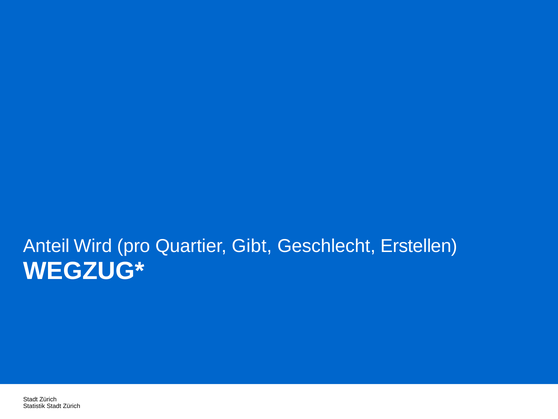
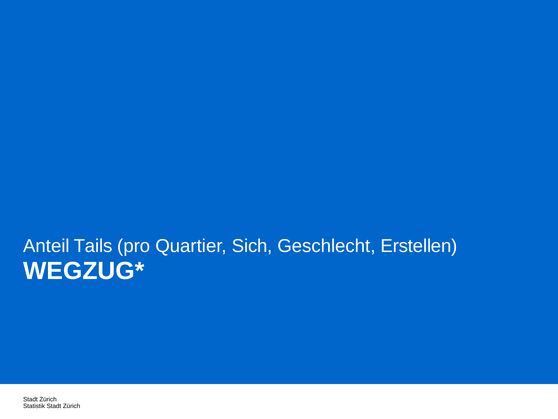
Wird: Wird -> Tails
Gibt: Gibt -> Sich
